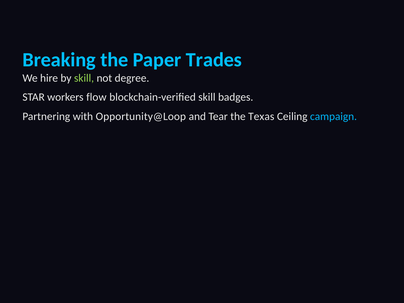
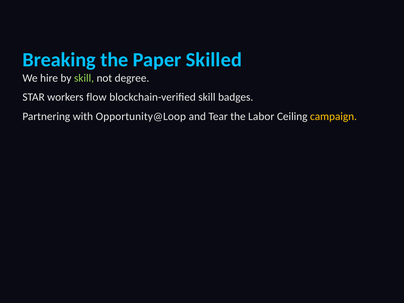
Trades: Trades -> Skilled
Texas: Texas -> Labor
campaign colour: light blue -> yellow
